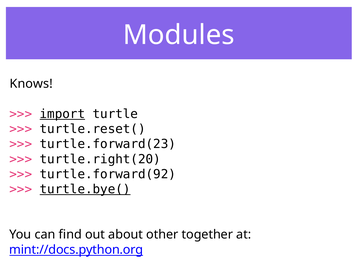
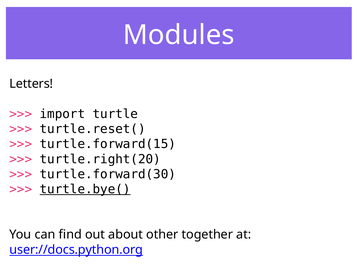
Knows: Knows -> Letters
import underline: present -> none
turtle.forward(23: turtle.forward(23 -> turtle.forward(15
turtle.forward(92: turtle.forward(92 -> turtle.forward(30
mint://docs.python.org: mint://docs.python.org -> user://docs.python.org
